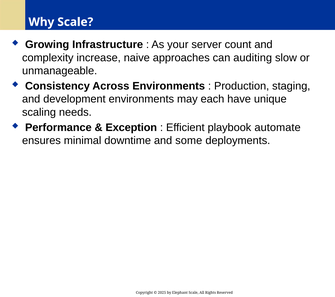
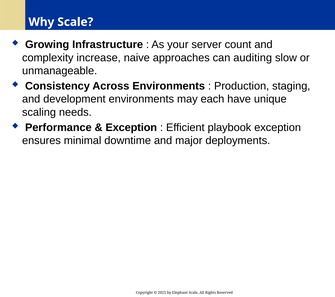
playbook automate: automate -> exception
some: some -> major
